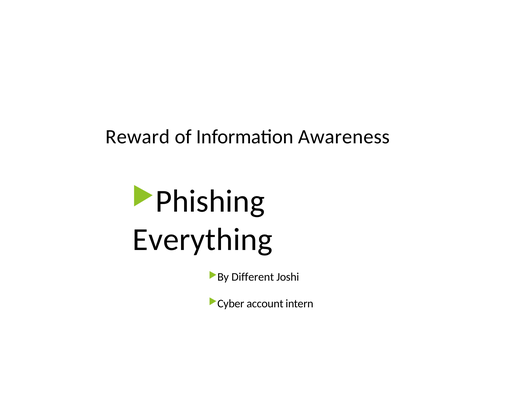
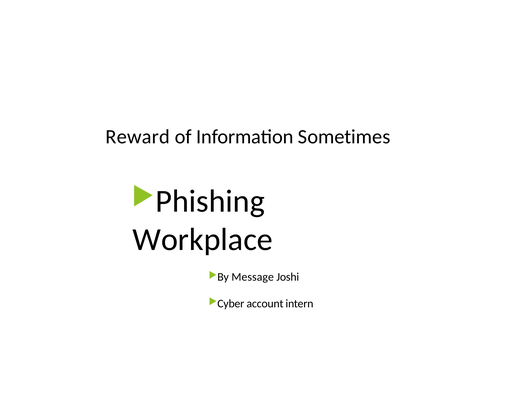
Awareness: Awareness -> Sometimes
Everything: Everything -> Workplace
Different: Different -> Message
